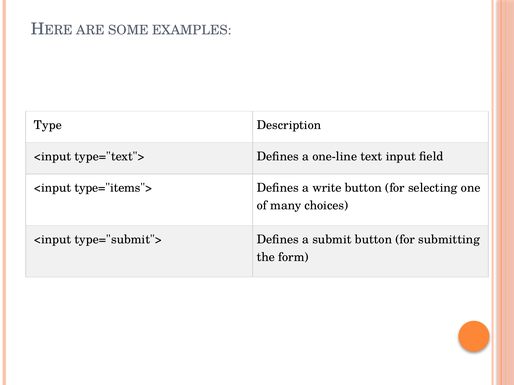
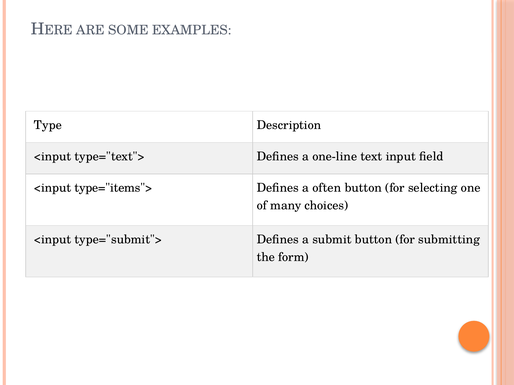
write: write -> often
